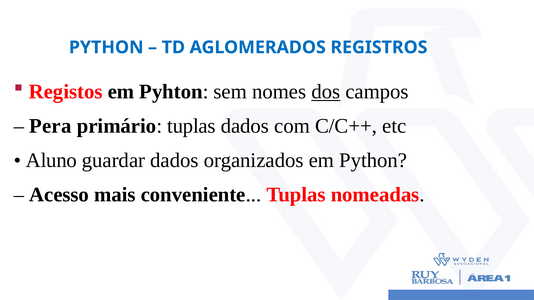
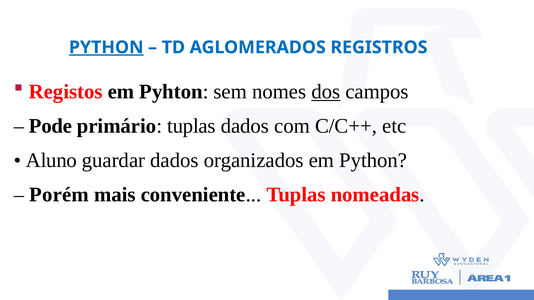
PYTHON at (106, 47) underline: none -> present
Pera: Pera -> Pode
Acesso: Acesso -> Porém
